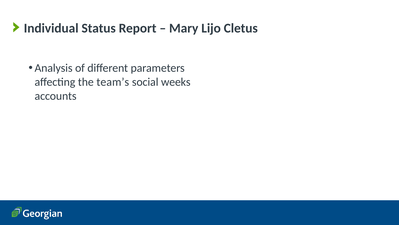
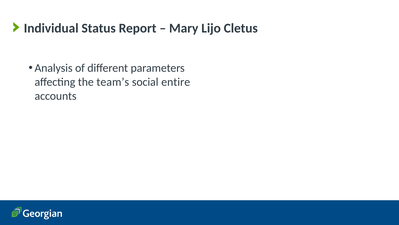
weeks: weeks -> entire
